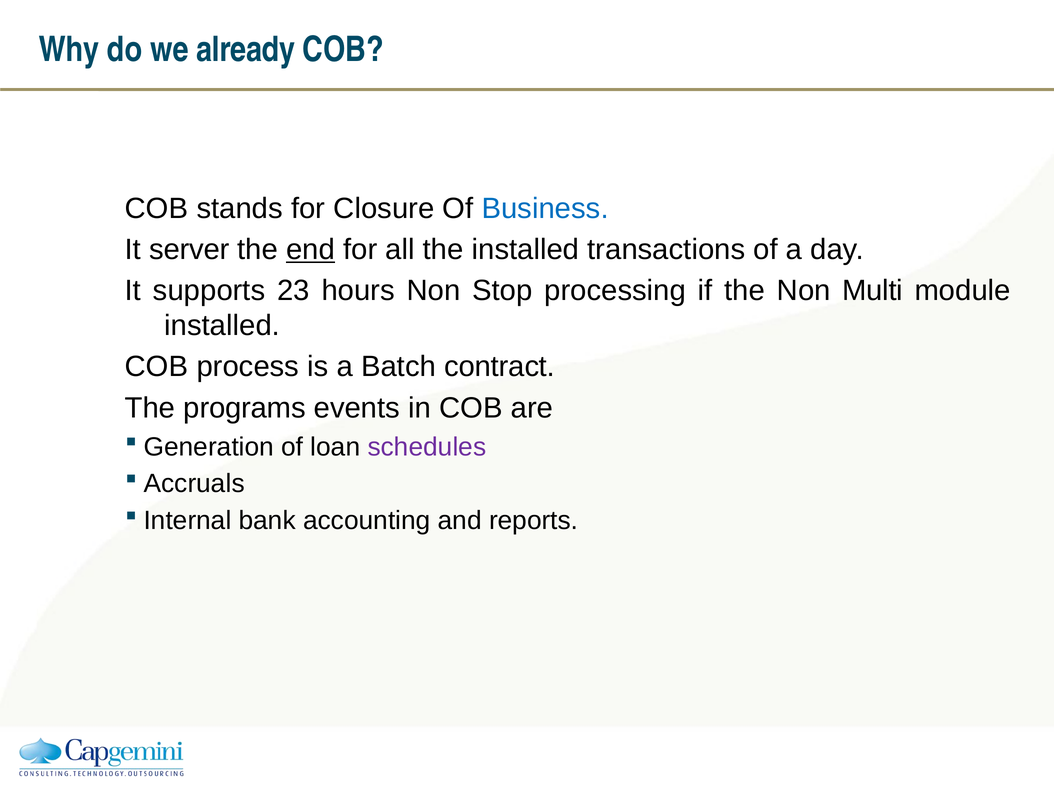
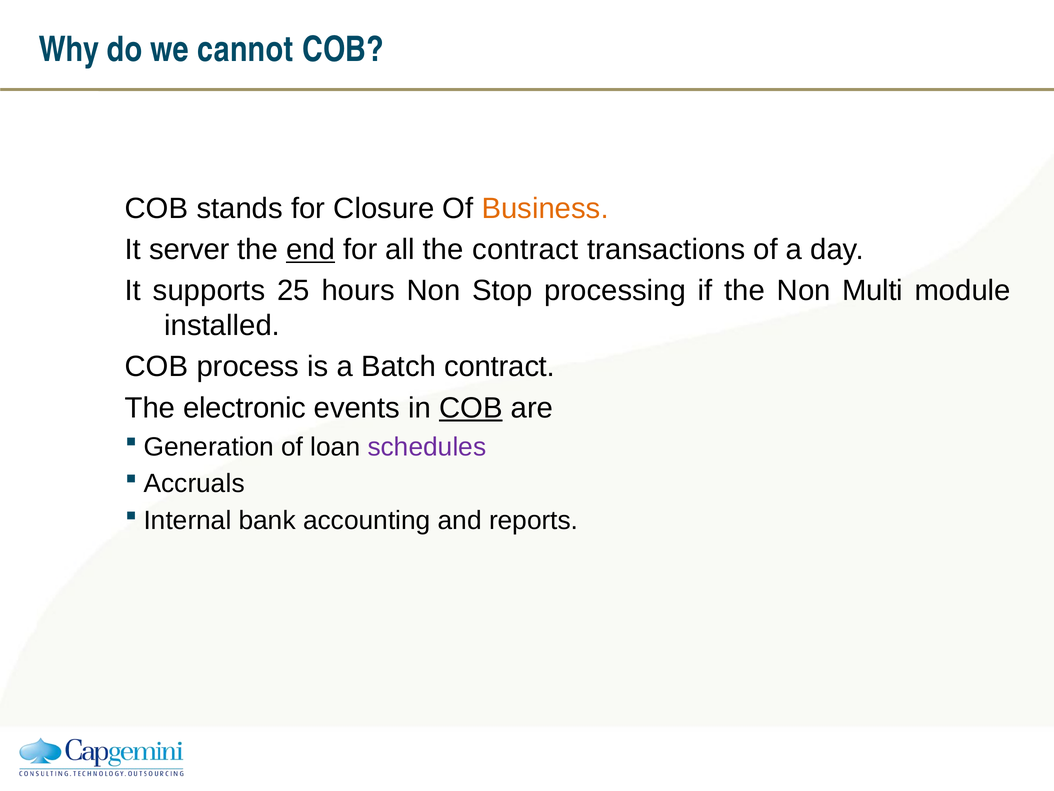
already: already -> cannot
Business colour: blue -> orange
the installed: installed -> contract
23: 23 -> 25
programs: programs -> electronic
COB at (471, 408) underline: none -> present
